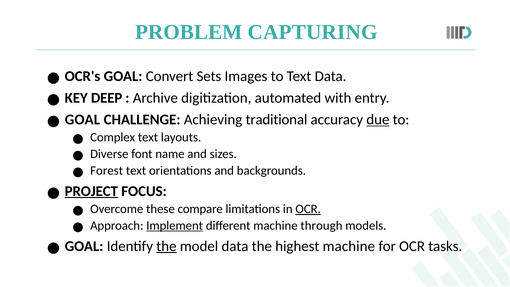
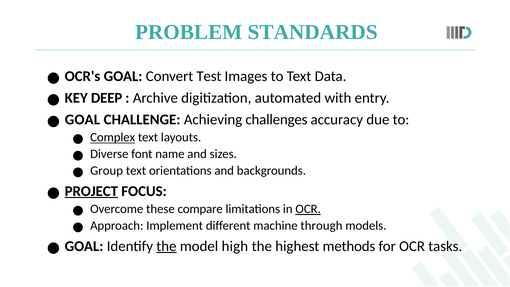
CAPTURING: CAPTURING -> STANDARDS
Sets: Sets -> Test
traditional: traditional -> challenges
due underline: present -> none
Complex underline: none -> present
Forest: Forest -> Group
Implement underline: present -> none
model data: data -> high
highest machine: machine -> methods
